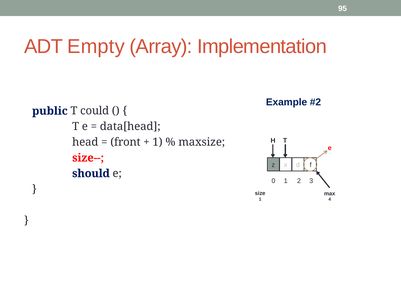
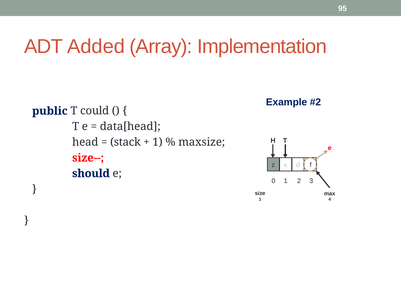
Empty: Empty -> Added
front: front -> stack
